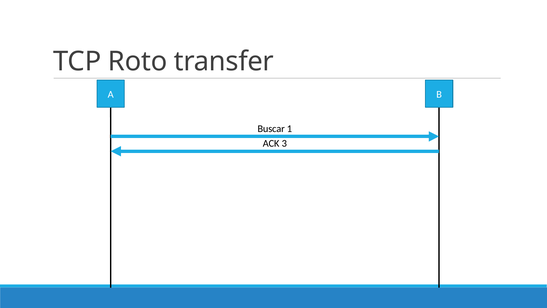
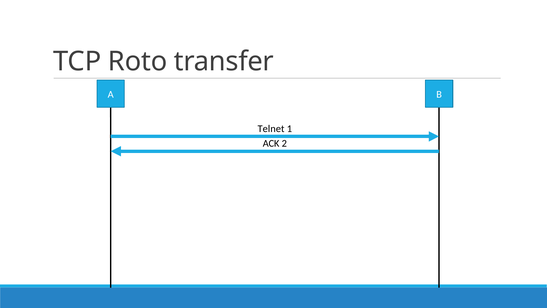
Buscar: Buscar -> Telnet
3: 3 -> 2
